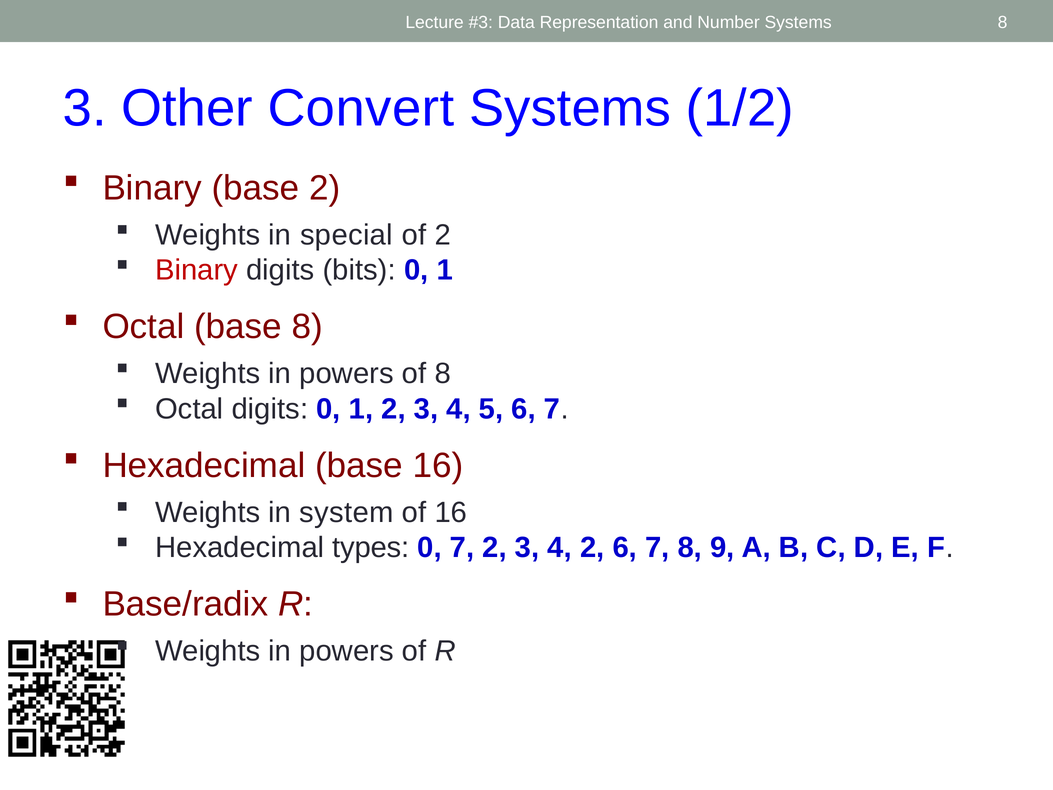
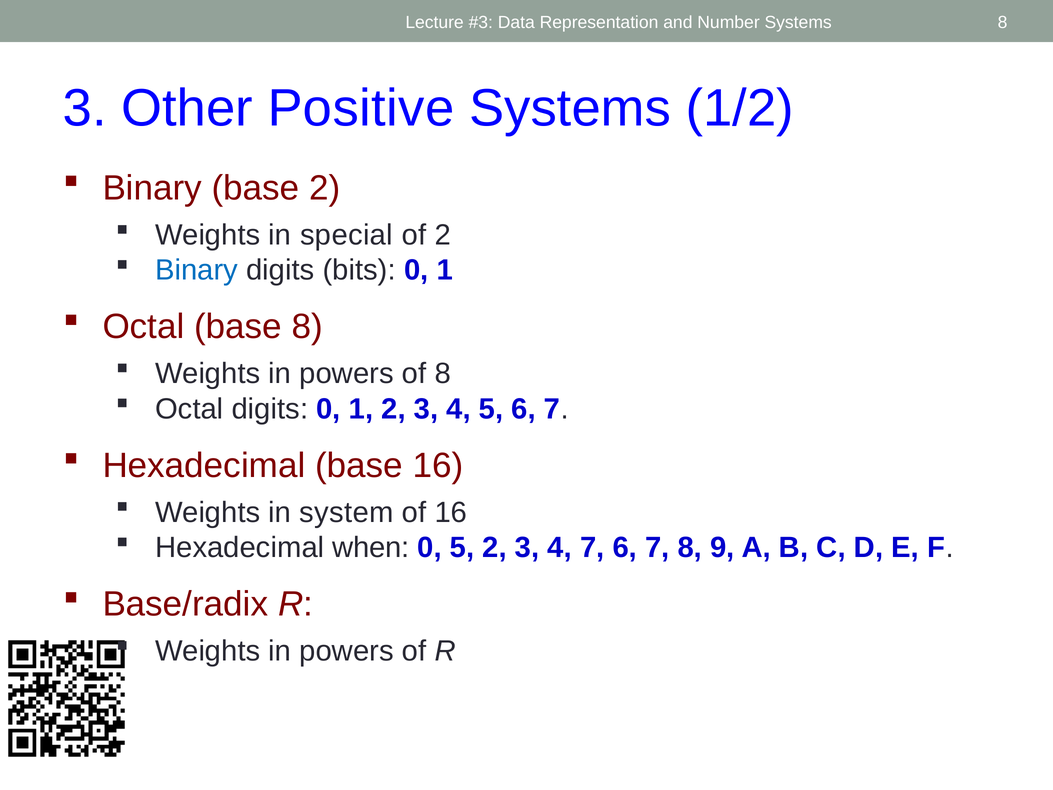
Convert: Convert -> Positive
Binary at (197, 270) colour: red -> blue
types: types -> when
0 7: 7 -> 5
4 2: 2 -> 7
